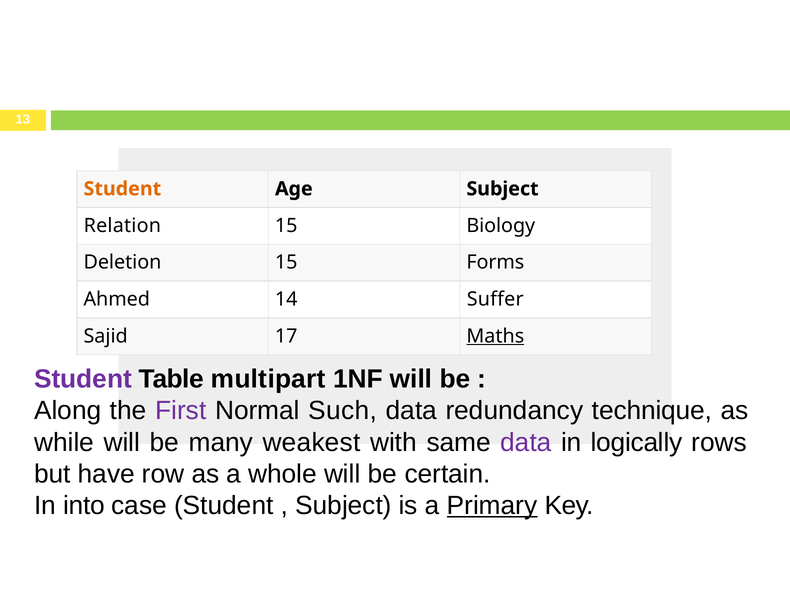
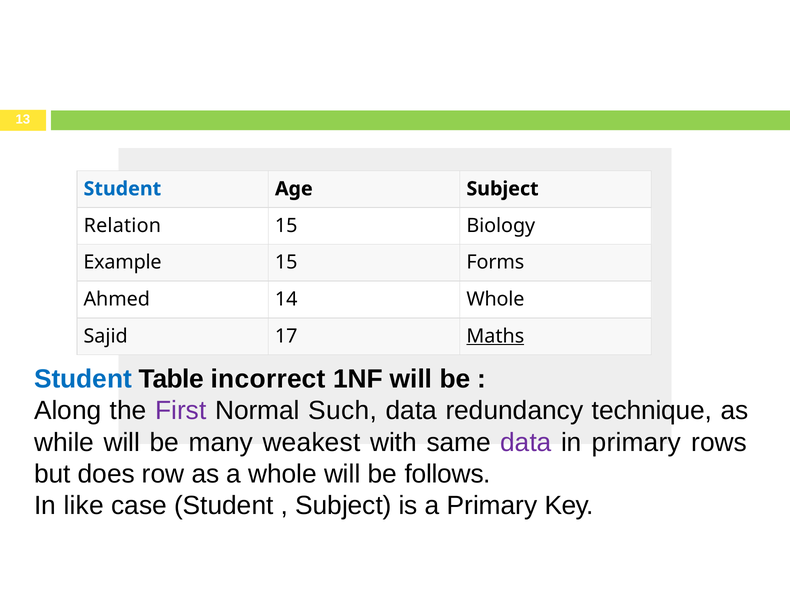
Student at (122, 189) colour: orange -> blue
Deletion: Deletion -> Example
14 Suffer: Suffer -> Whole
Student at (83, 380) colour: purple -> blue
multipart: multipart -> incorrect
in logically: logically -> primary
have: have -> does
certain: certain -> follows
into: into -> like
Primary at (492, 506) underline: present -> none
